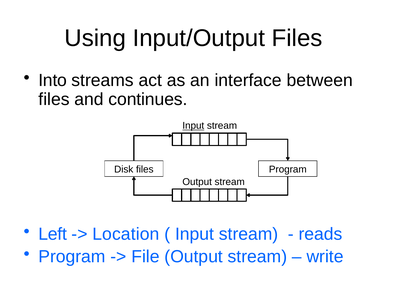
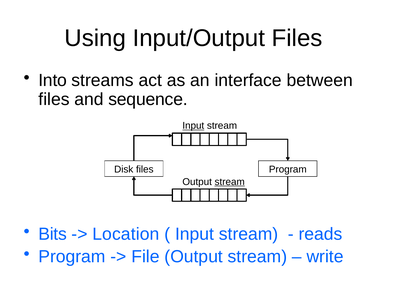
continues: continues -> sequence
stream at (230, 181) underline: none -> present
Left: Left -> Bits
